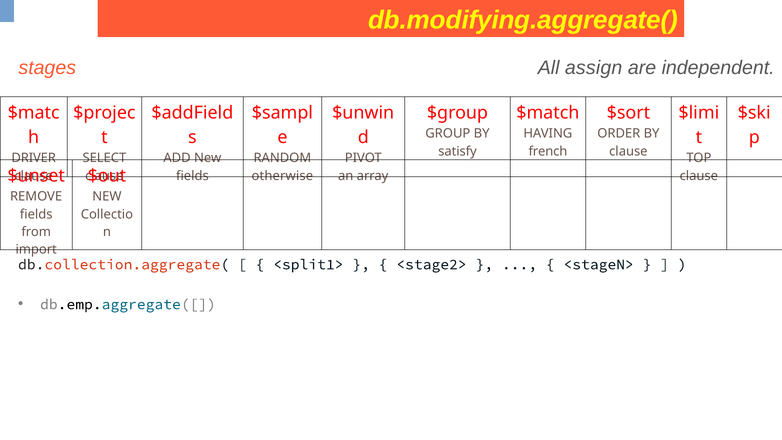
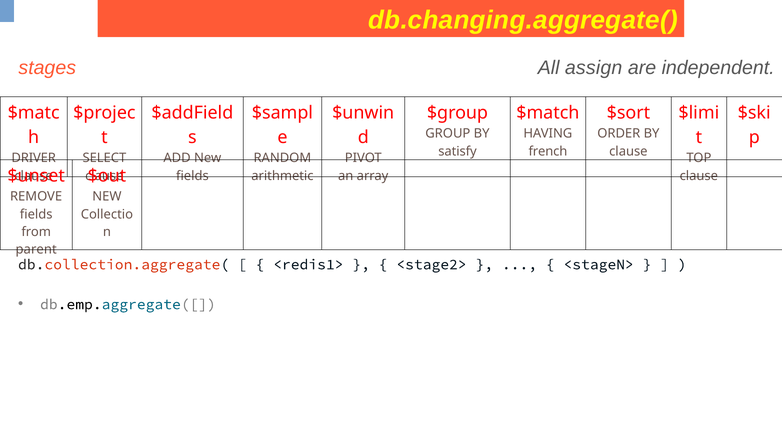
db.modifying.aggregate(: db.modifying.aggregate( -> db.changing.aggregate(
otherwise: otherwise -> arithmetic
import: import -> parent
<split1>: <split1> -> <redis1>
